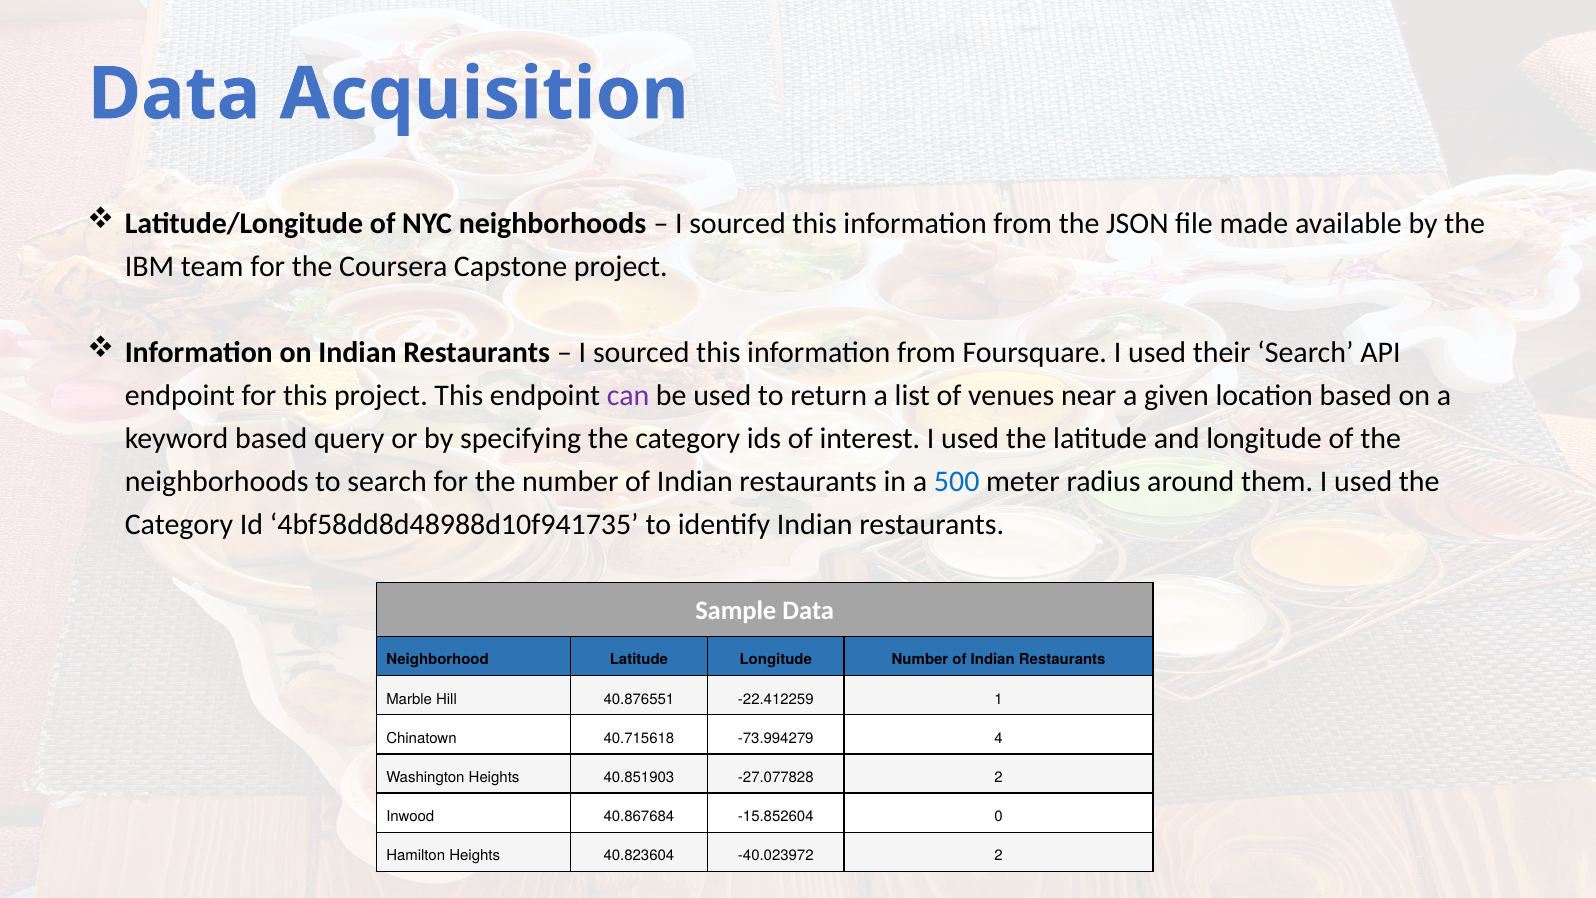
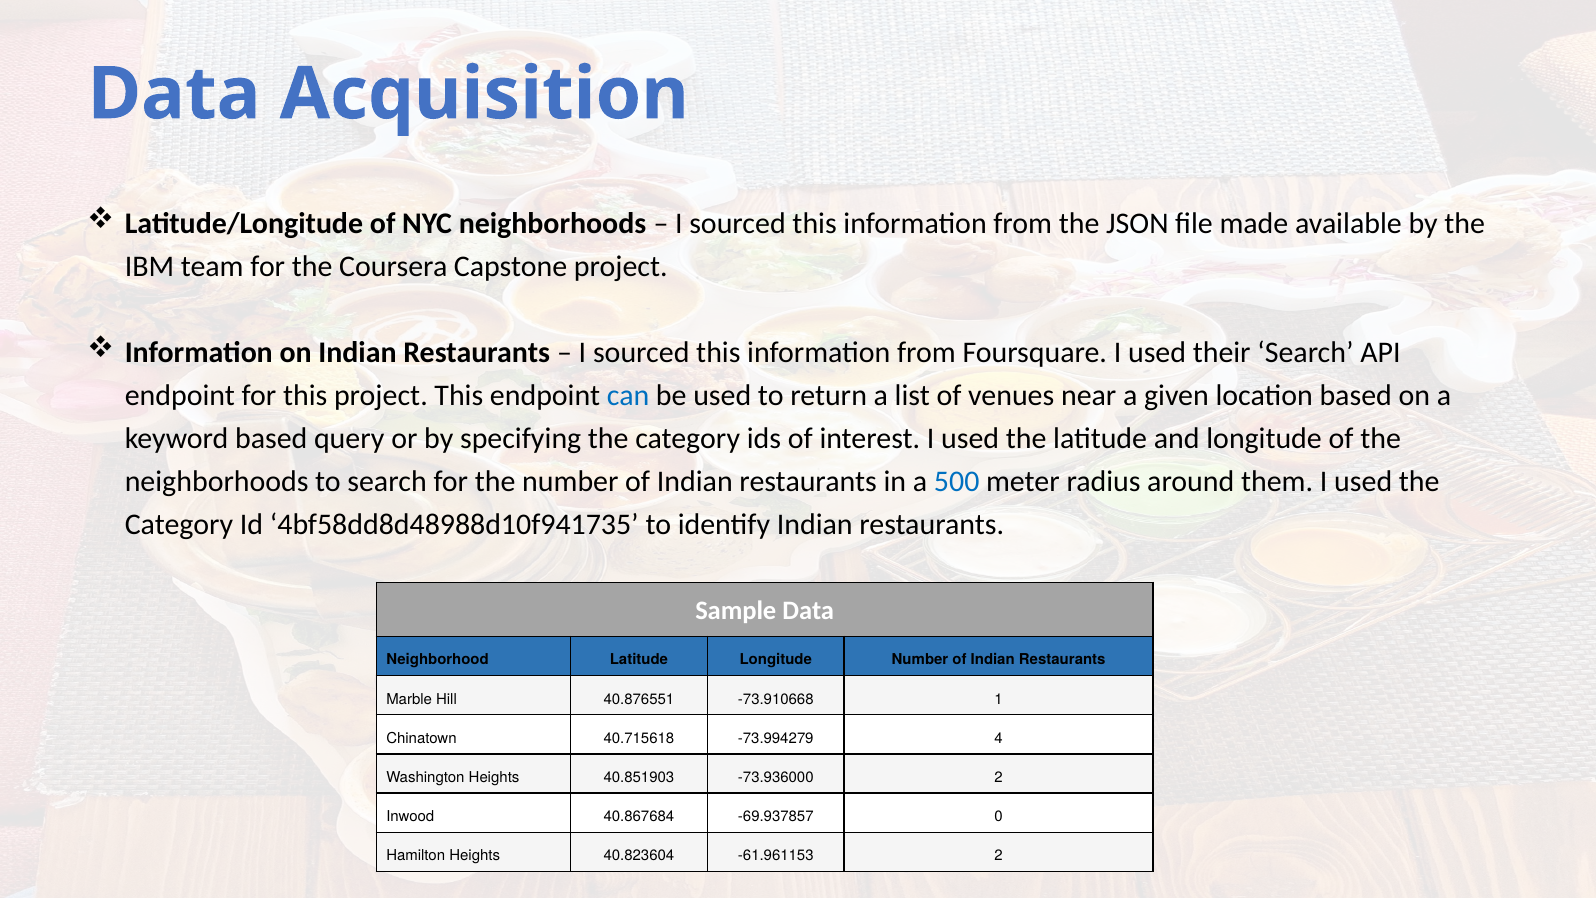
can colour: purple -> blue
-22.412259: -22.412259 -> -73.910668
-27.077828: -27.077828 -> -73.936000
-15.852604: -15.852604 -> -69.937857
-40.023972: -40.023972 -> -61.961153
